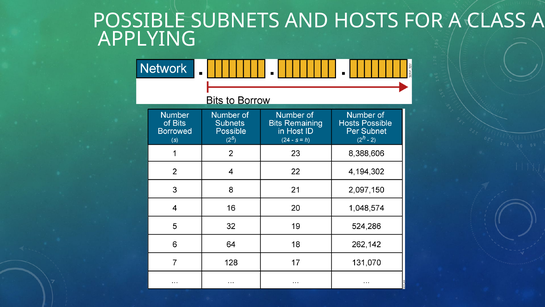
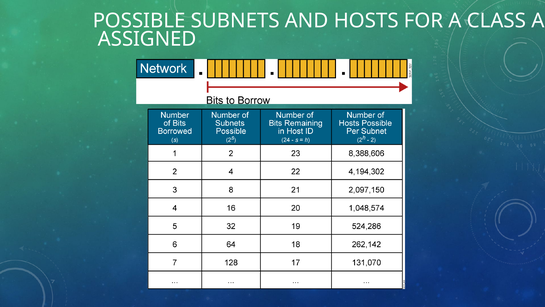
APPLYING: APPLYING -> ASSIGNED
